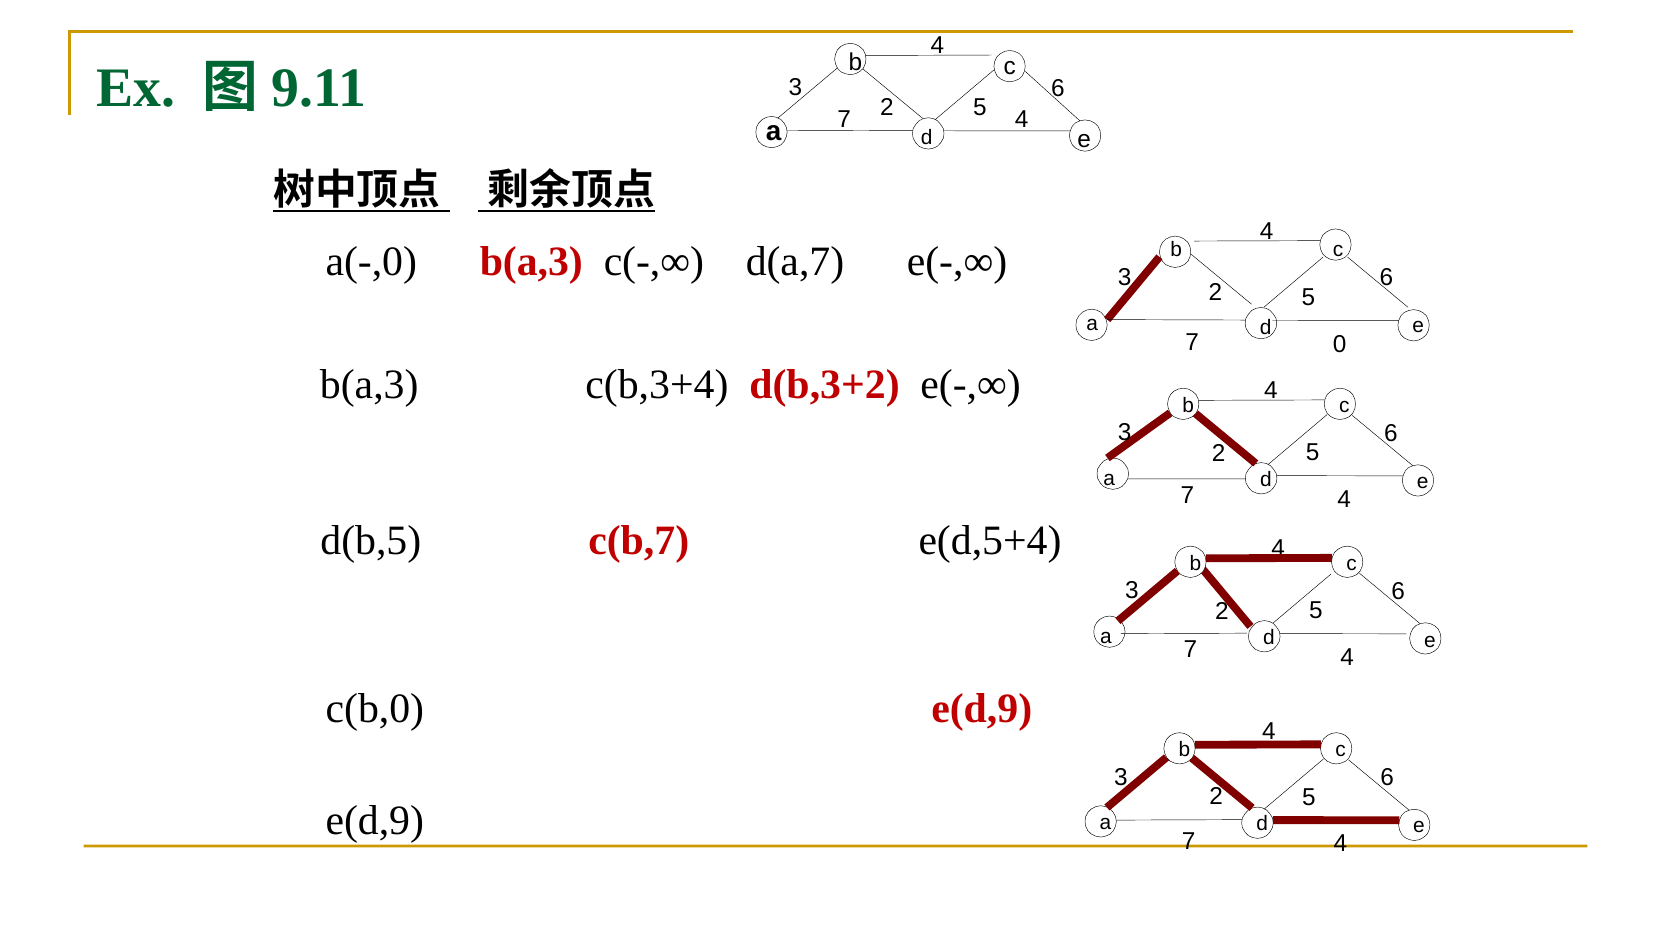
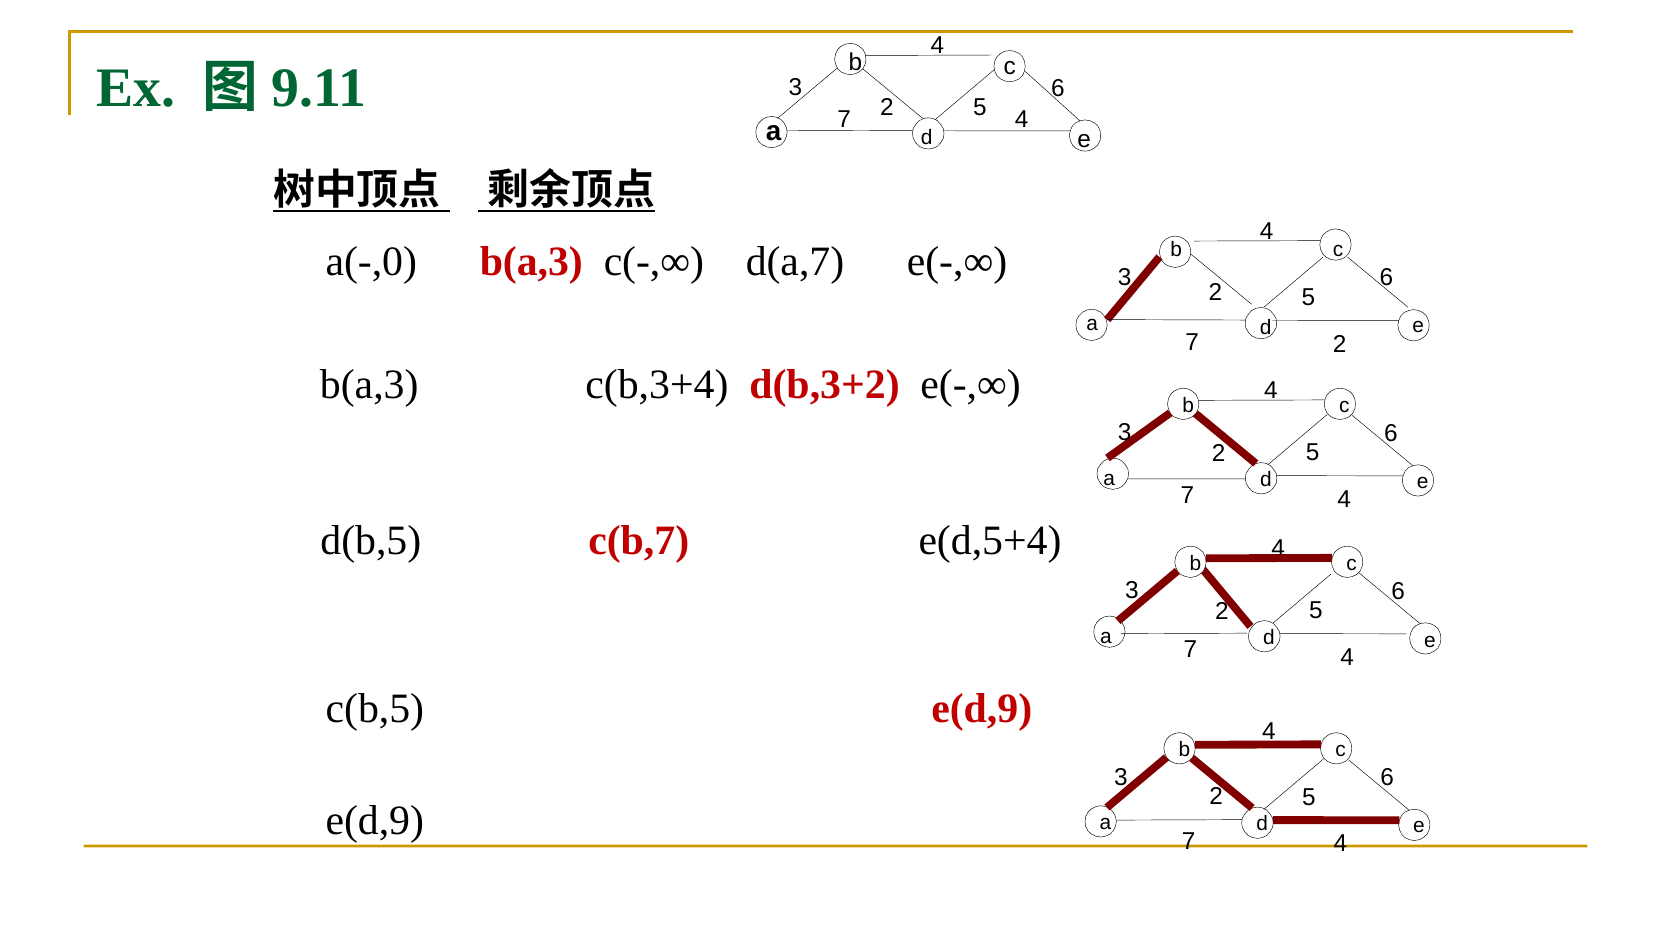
7 0: 0 -> 2
c(b,0: c(b,0 -> c(b,5
